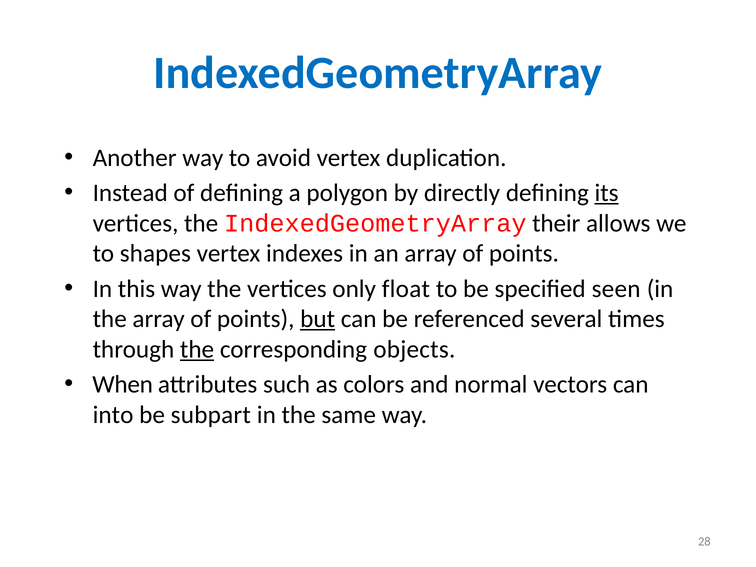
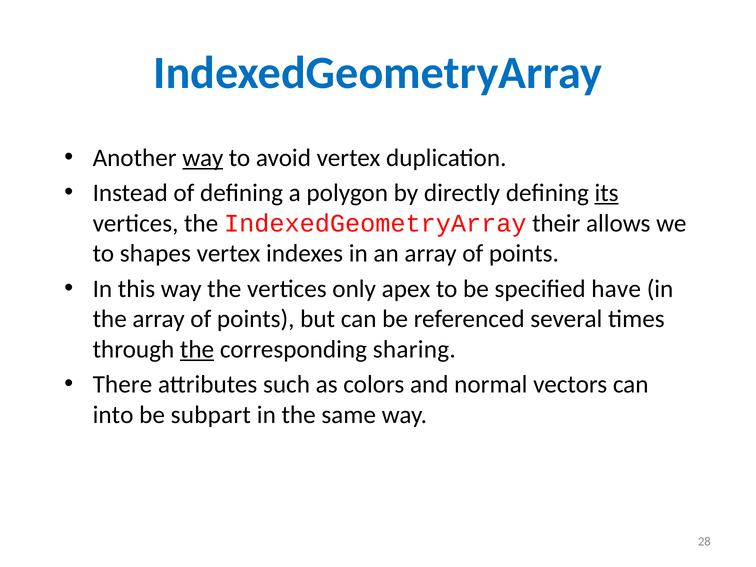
way at (203, 158) underline: none -> present
float: float -> apex
seen: seen -> have
but underline: present -> none
objects: objects -> sharing
When: When -> There
